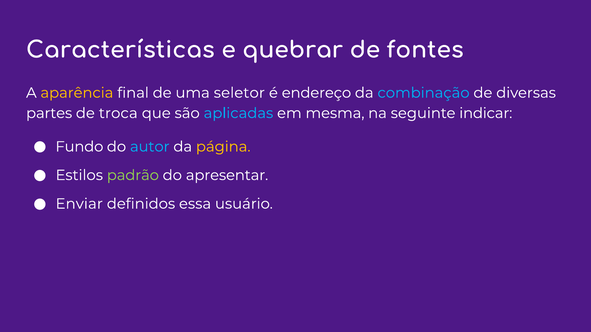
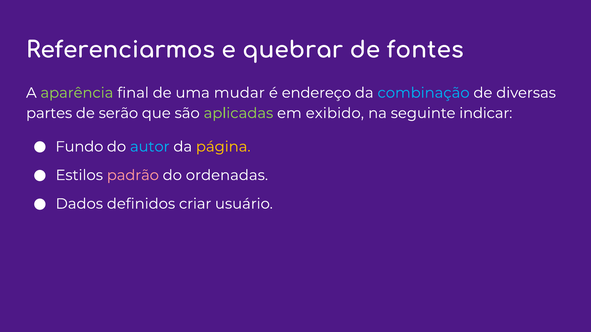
Características: Características -> Referenciarmos
aparência colour: yellow -> light green
seletor: seletor -> mudar
troca: troca -> serão
aplicadas colour: light blue -> light green
mesma: mesma -> exibido
padrão colour: light green -> pink
apresentar: apresentar -> ordenadas
Enviar: Enviar -> Dados
essa: essa -> criar
